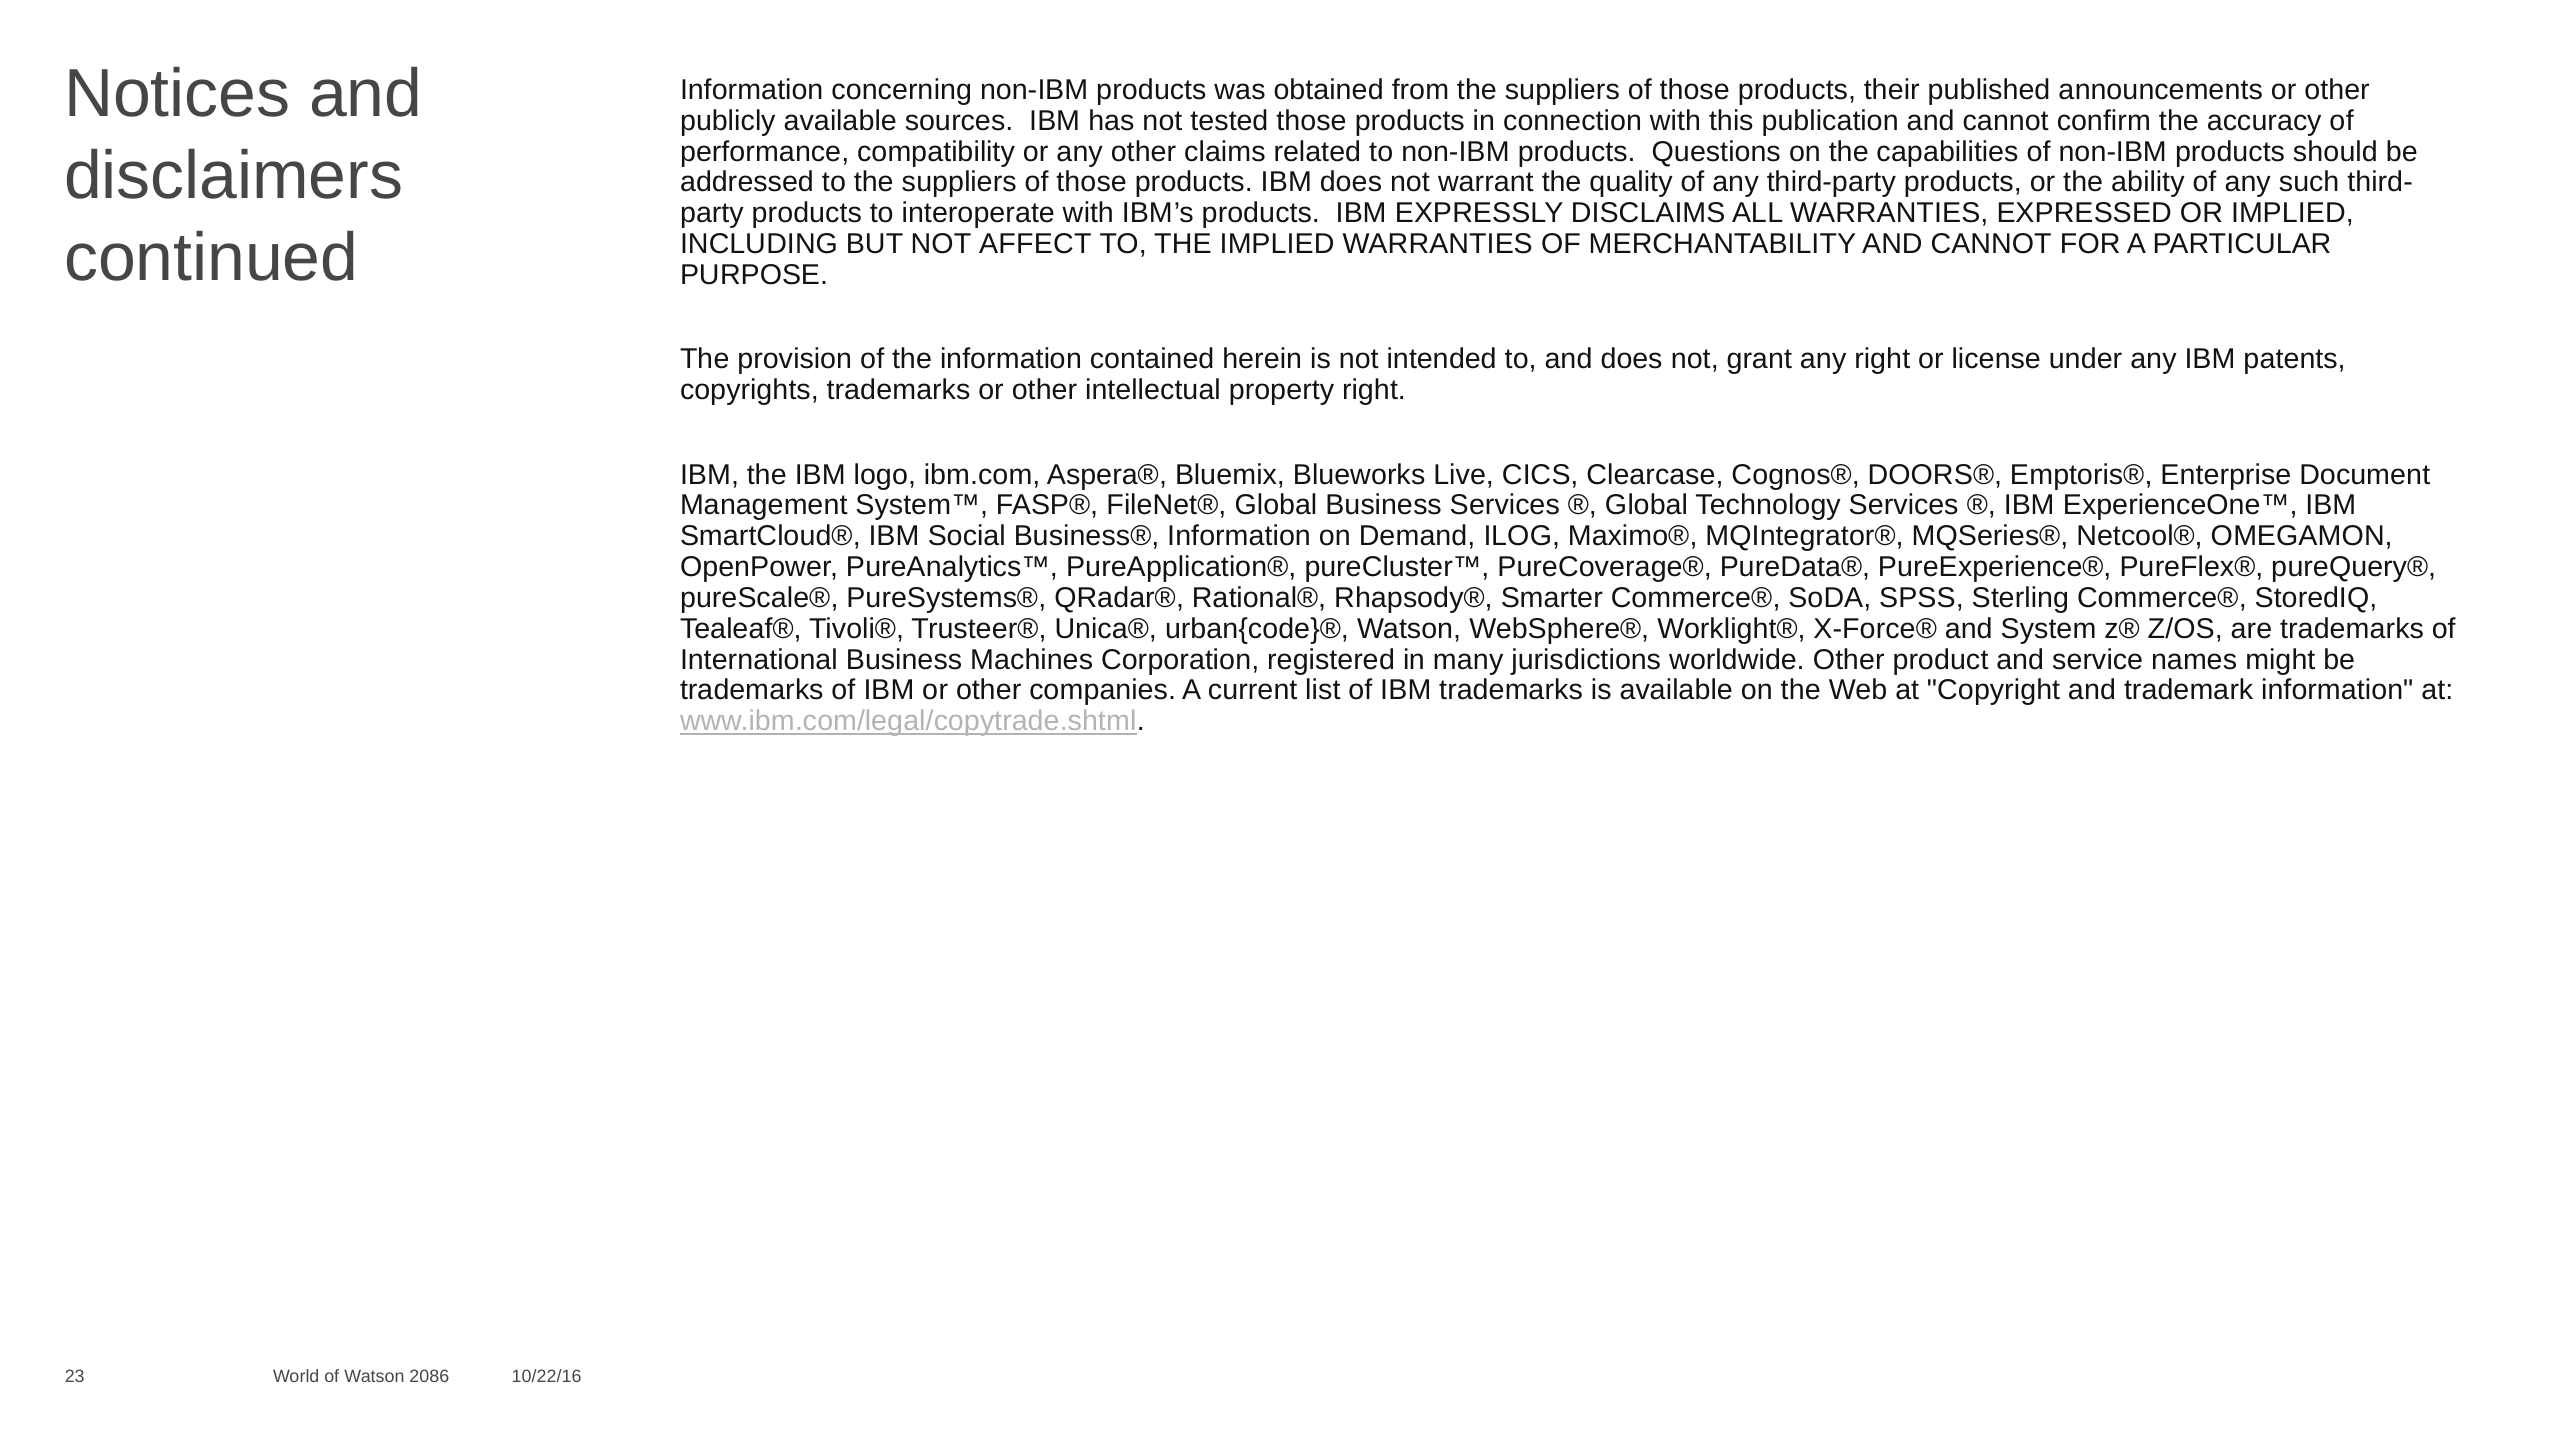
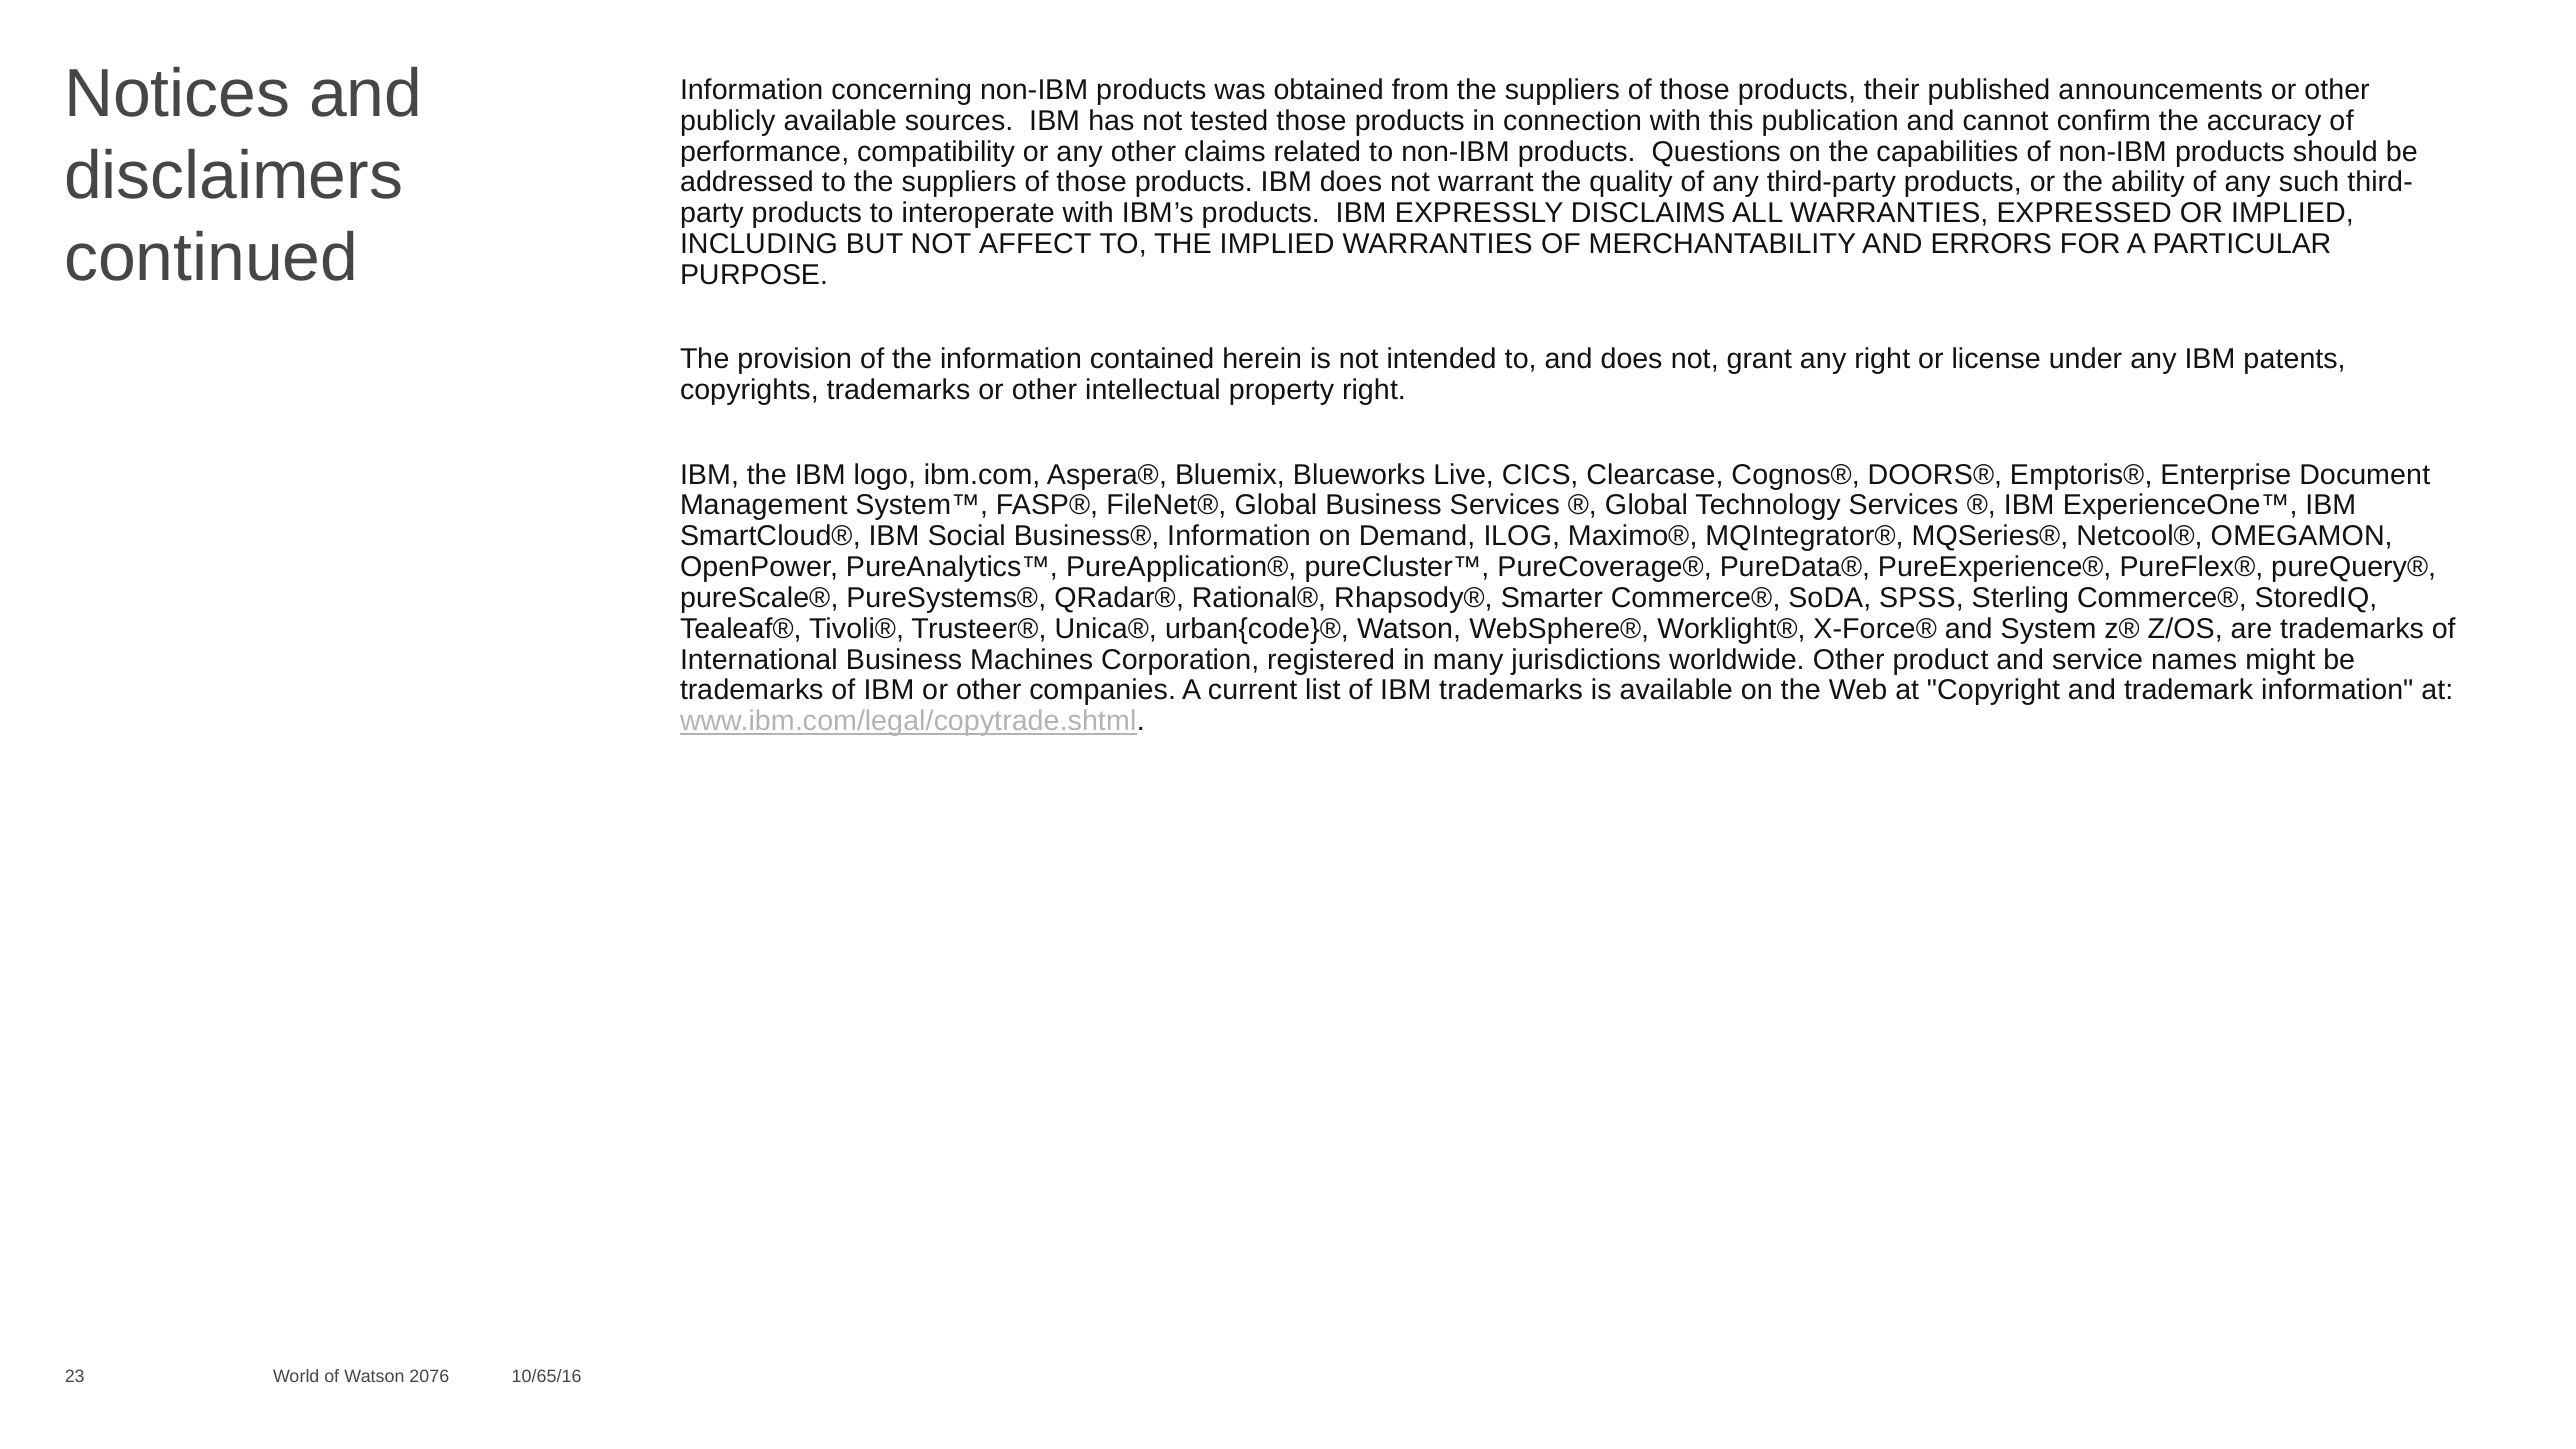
MERCHANTABILITY AND CANNOT: CANNOT -> ERRORS
2086: 2086 -> 2076
10/22/16: 10/22/16 -> 10/65/16
